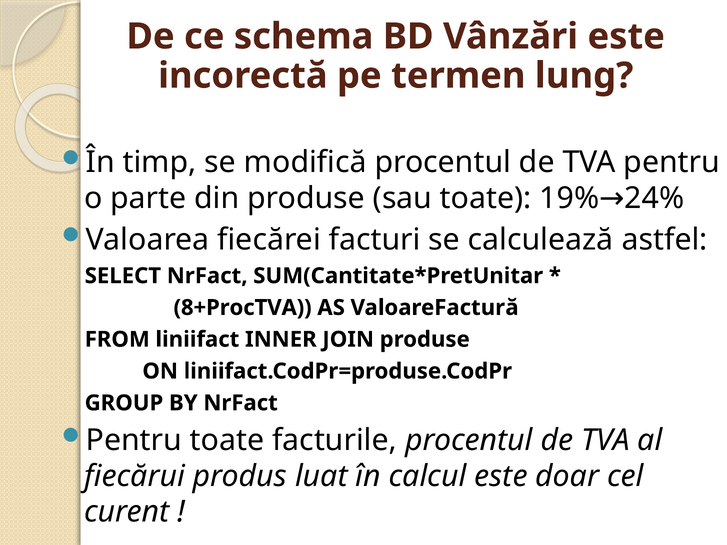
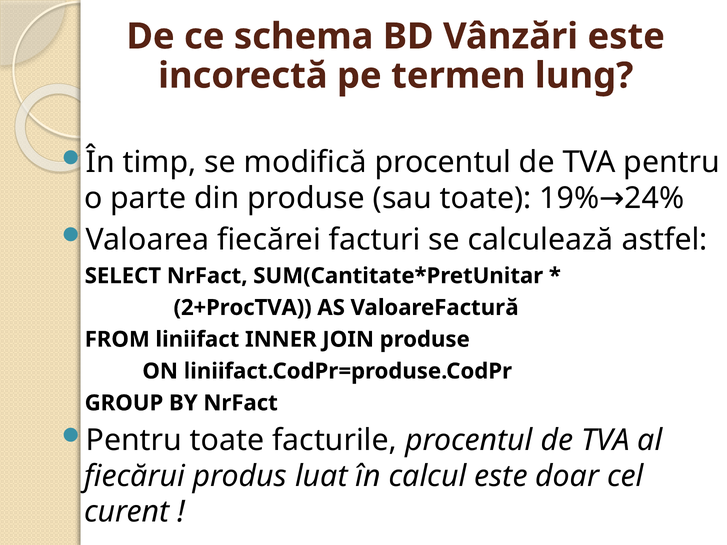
8+ProcTVA: 8+ProcTVA -> 2+ProcTVA
